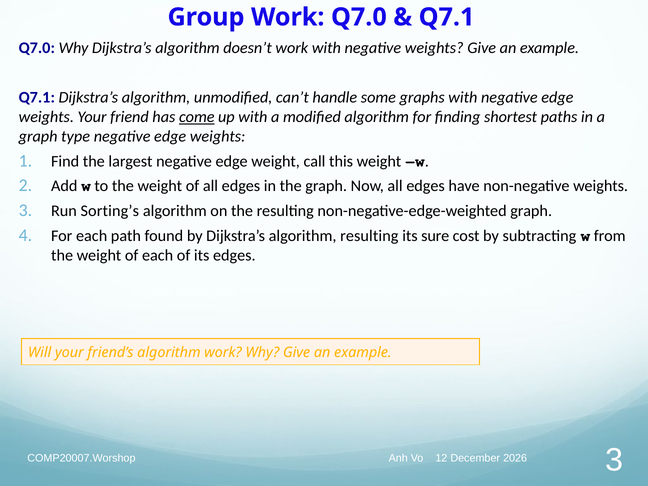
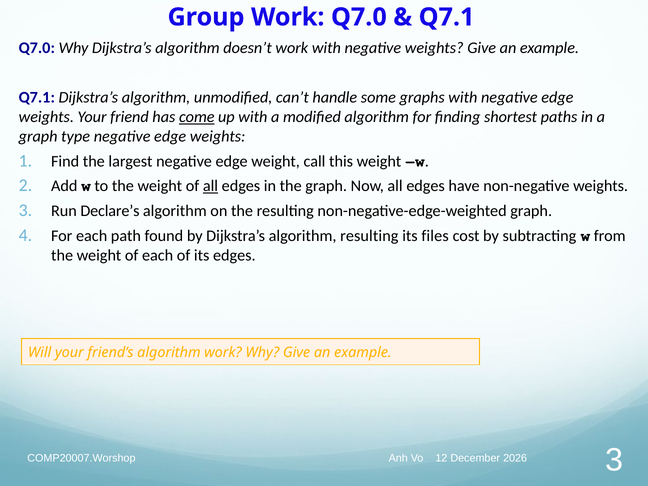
all at (210, 186) underline: none -> present
Sorting’s: Sorting’s -> Declare’s
sure: sure -> files
